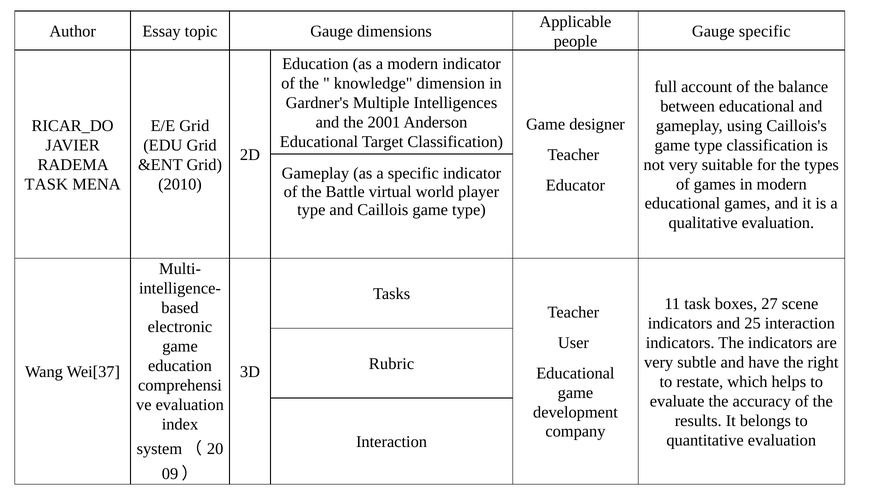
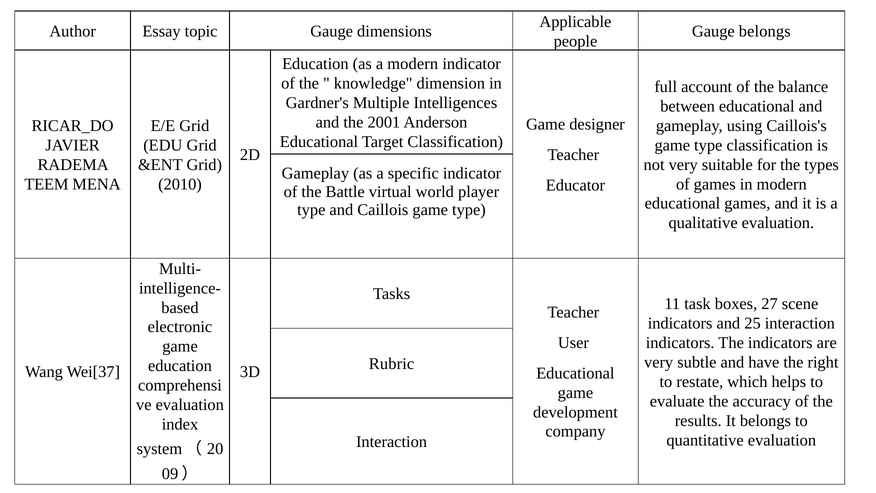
Gauge specific: specific -> belongs
TASK at (46, 184): TASK -> TEEM
